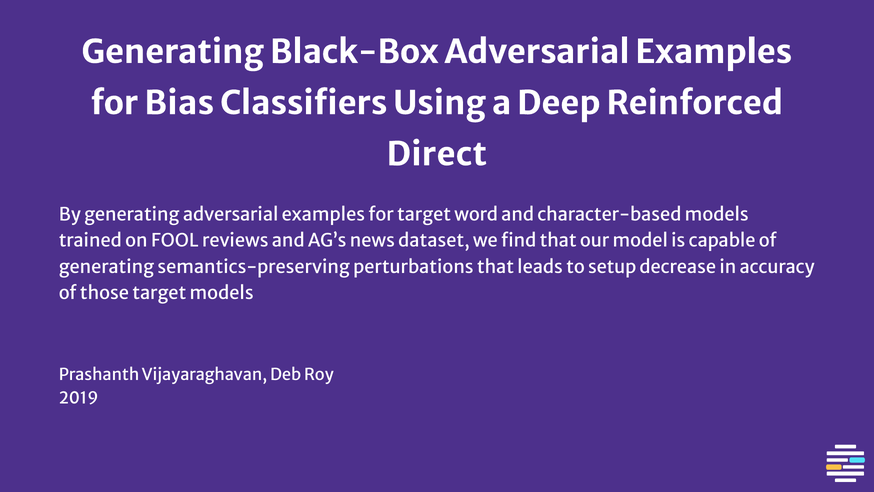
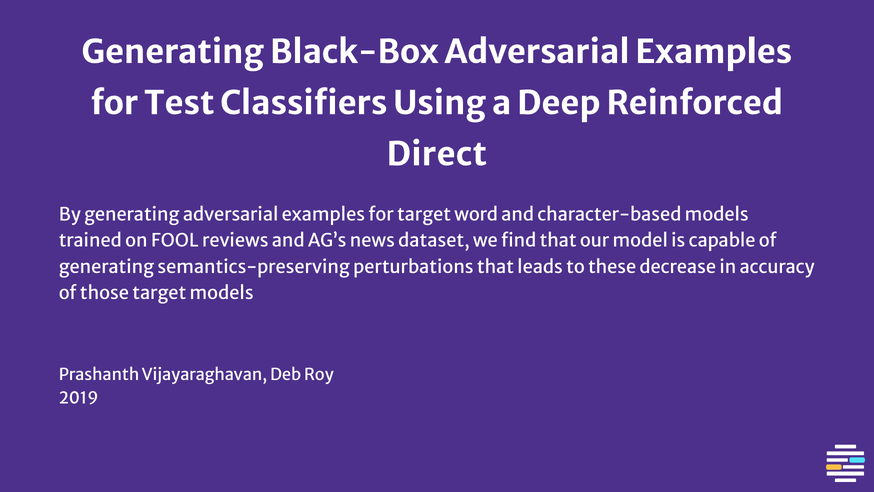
Bias: Bias -> Test
setup: setup -> these
